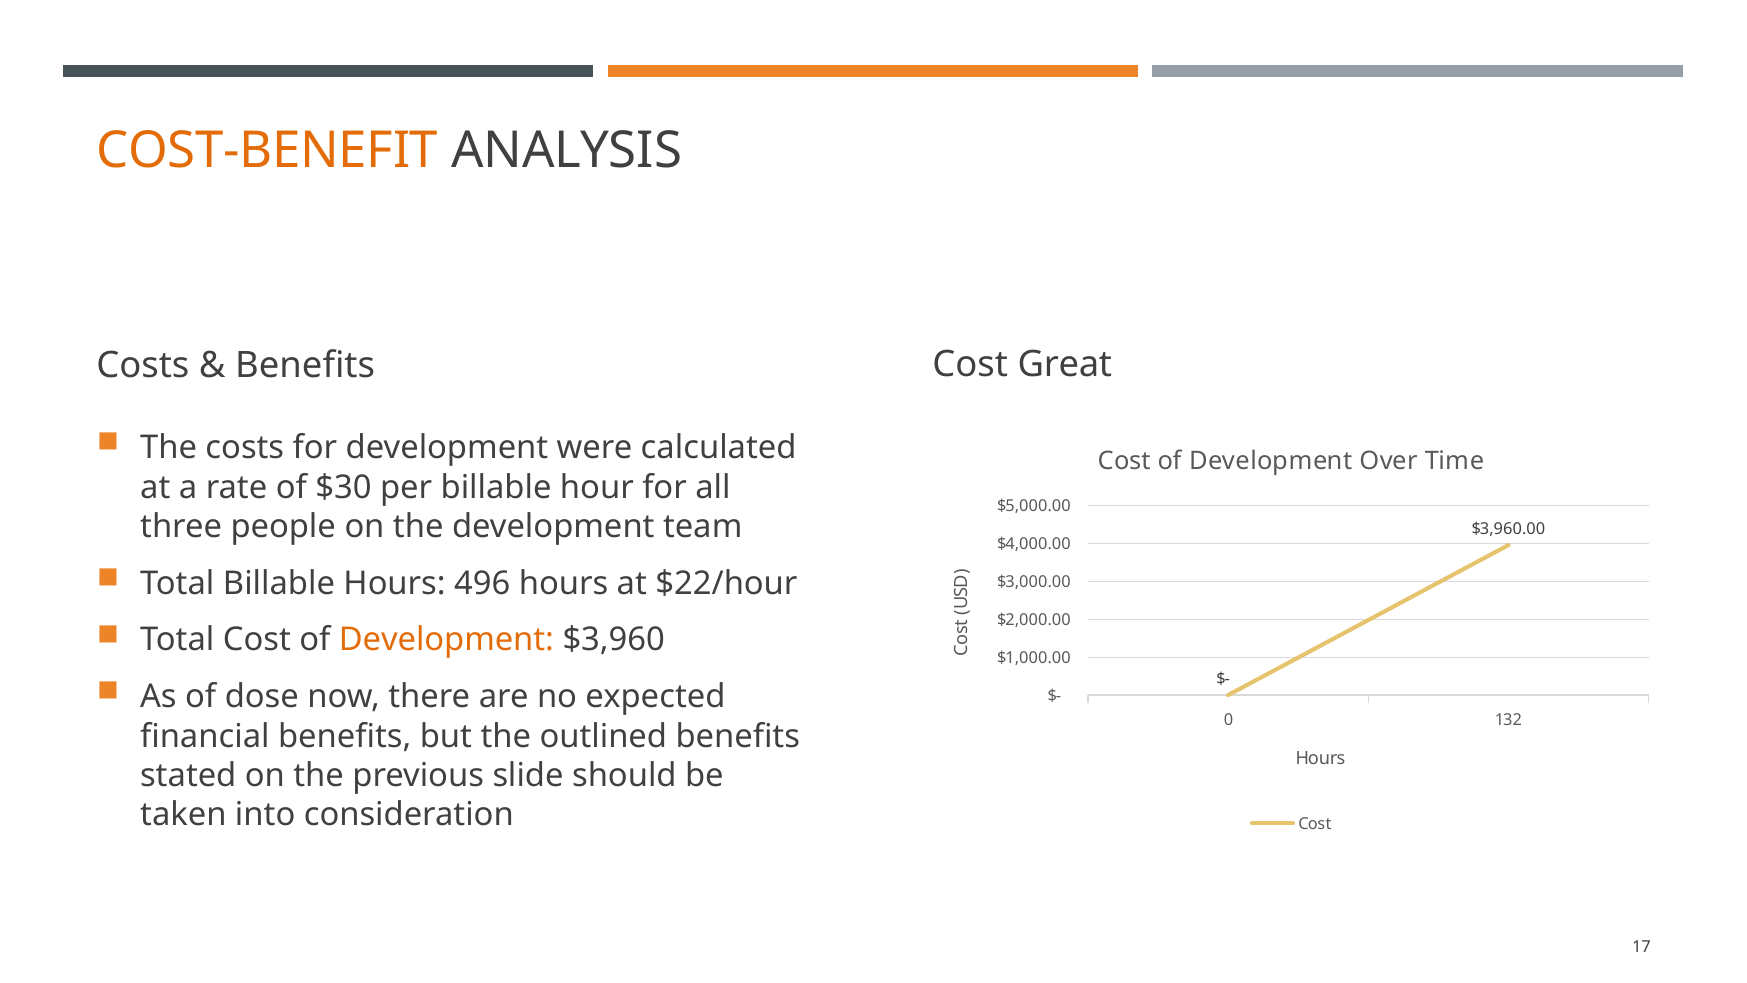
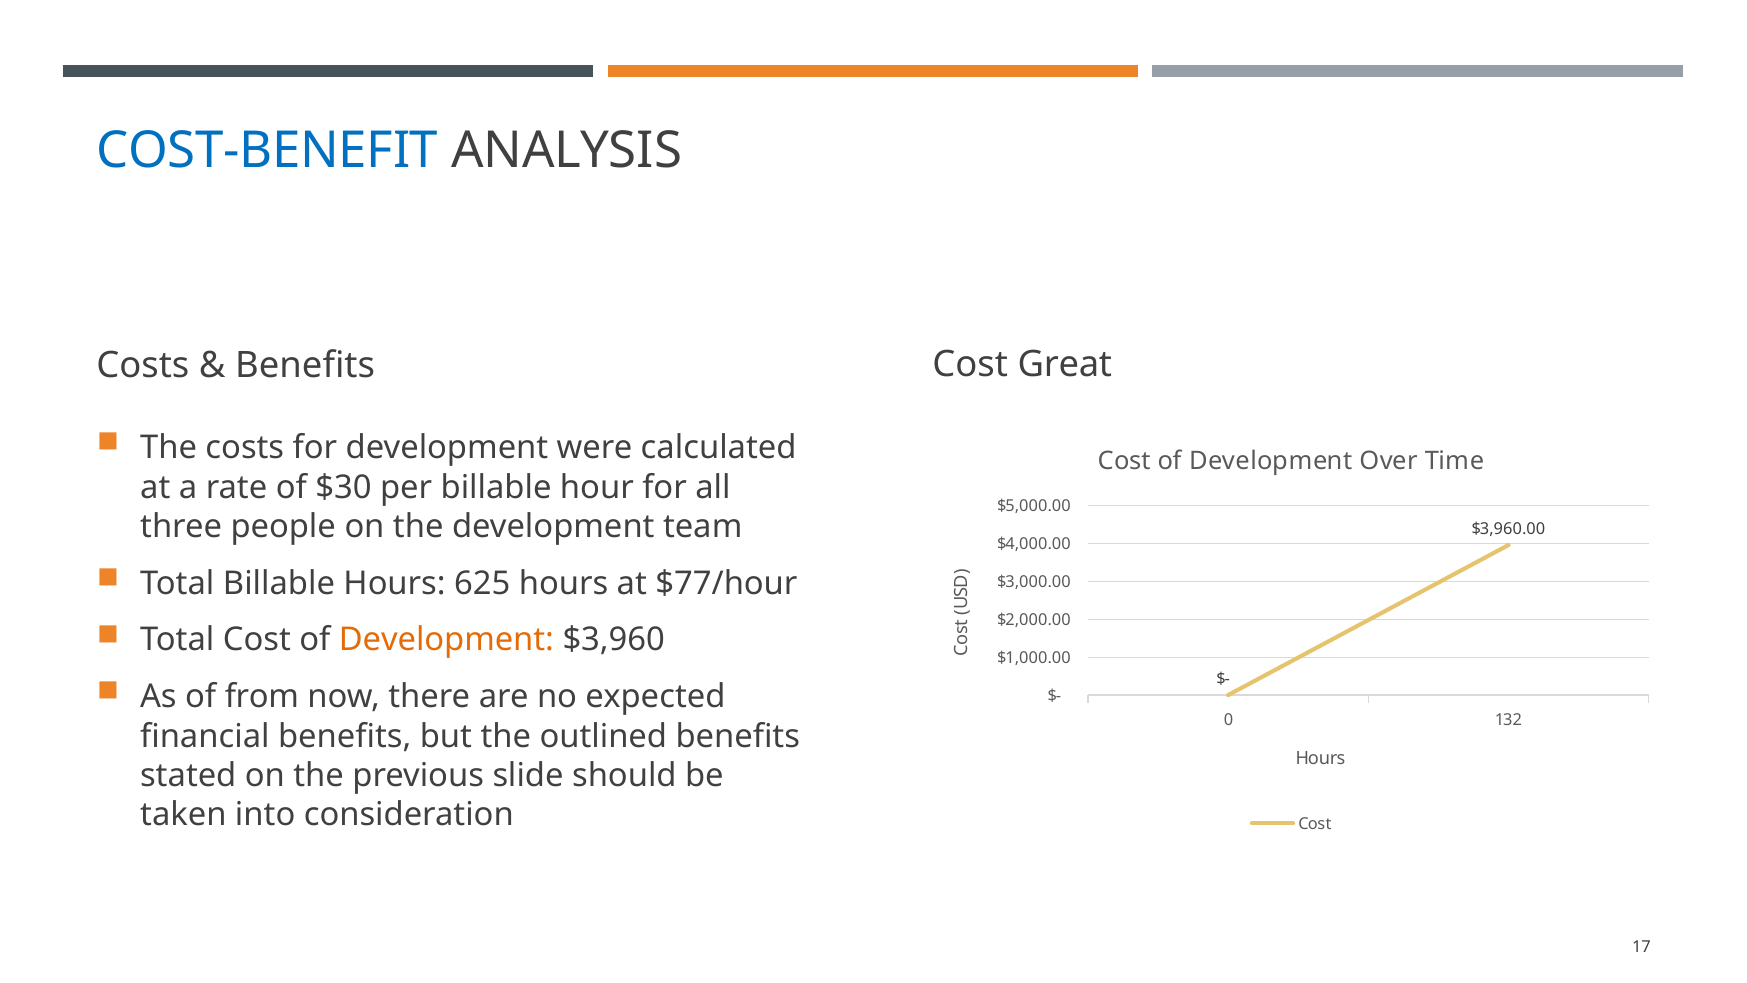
COST-BENEFIT colour: orange -> blue
496: 496 -> 625
$22/hour: $22/hour -> $77/hour
dose: dose -> from
